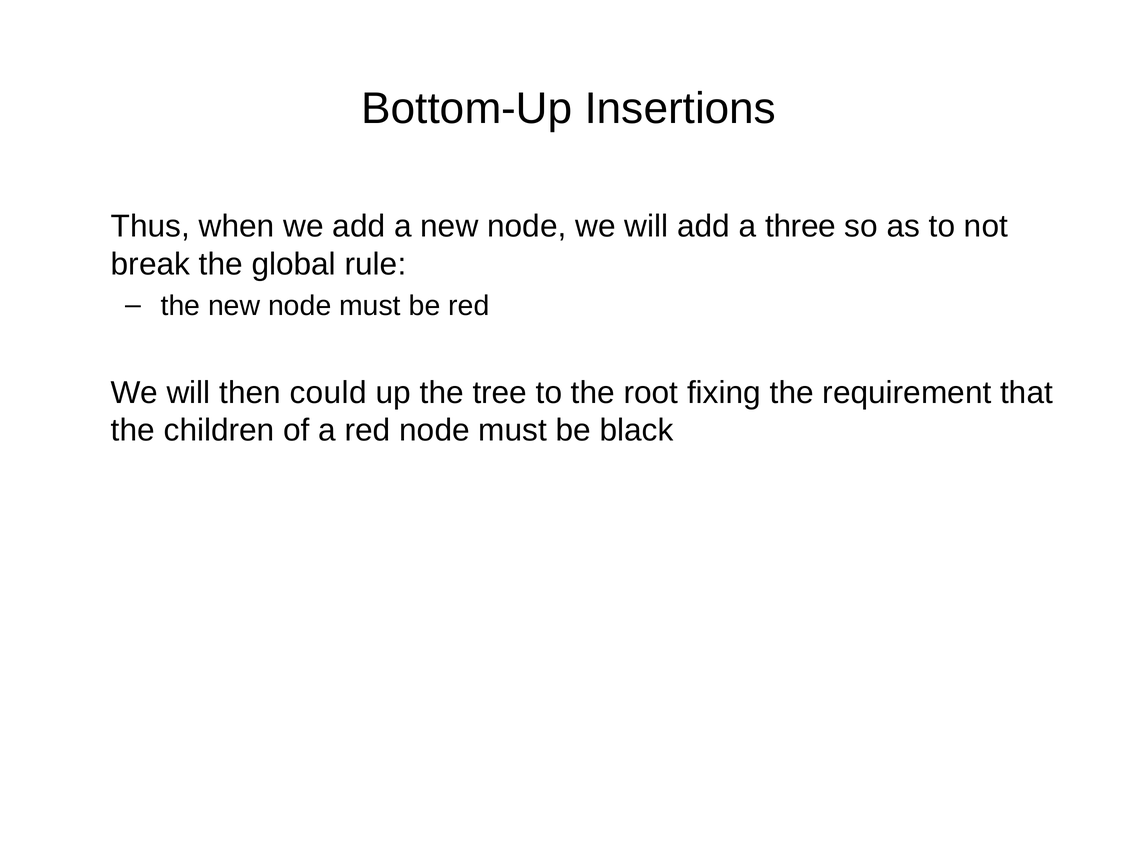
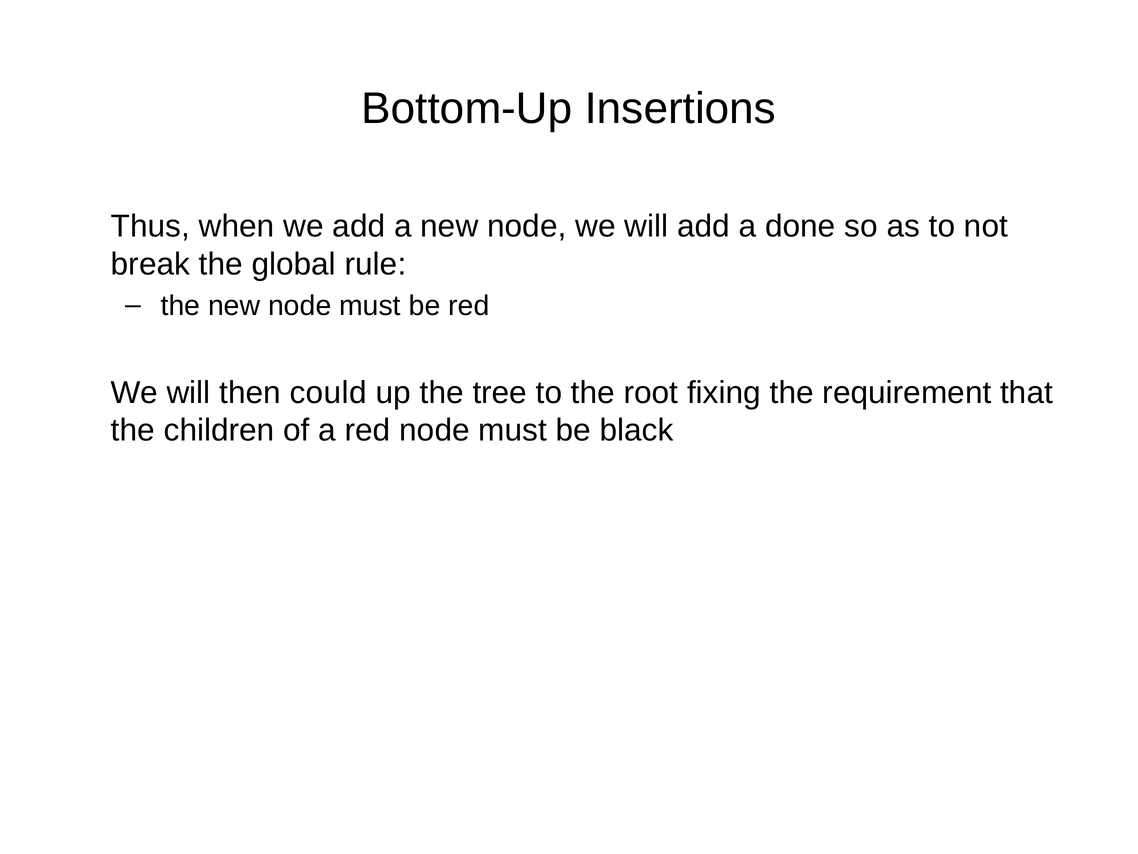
three: three -> done
